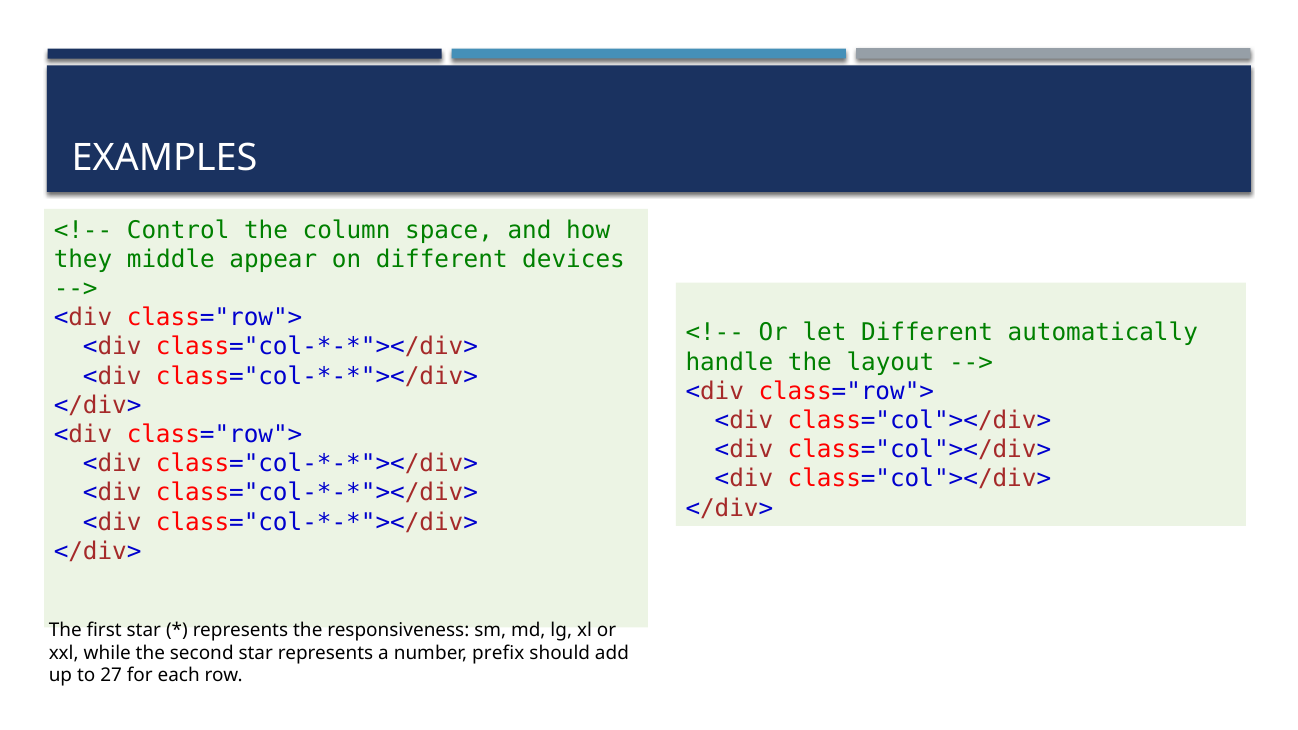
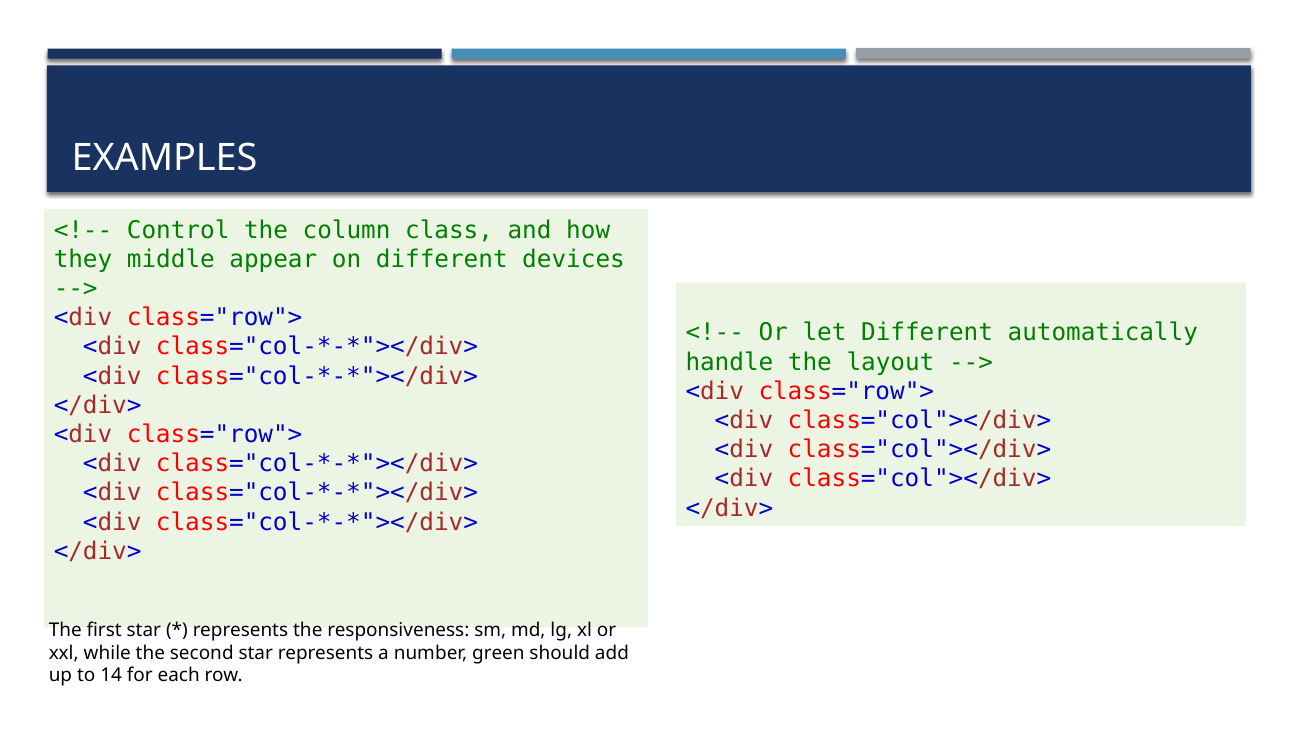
space: space -> class
prefix: prefix -> green
27: 27 -> 14
